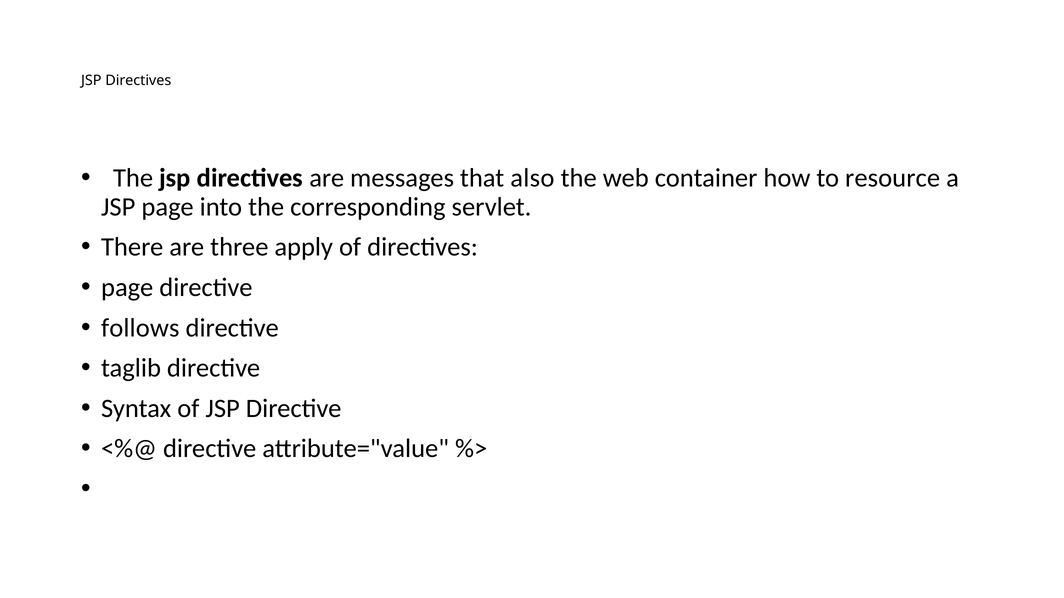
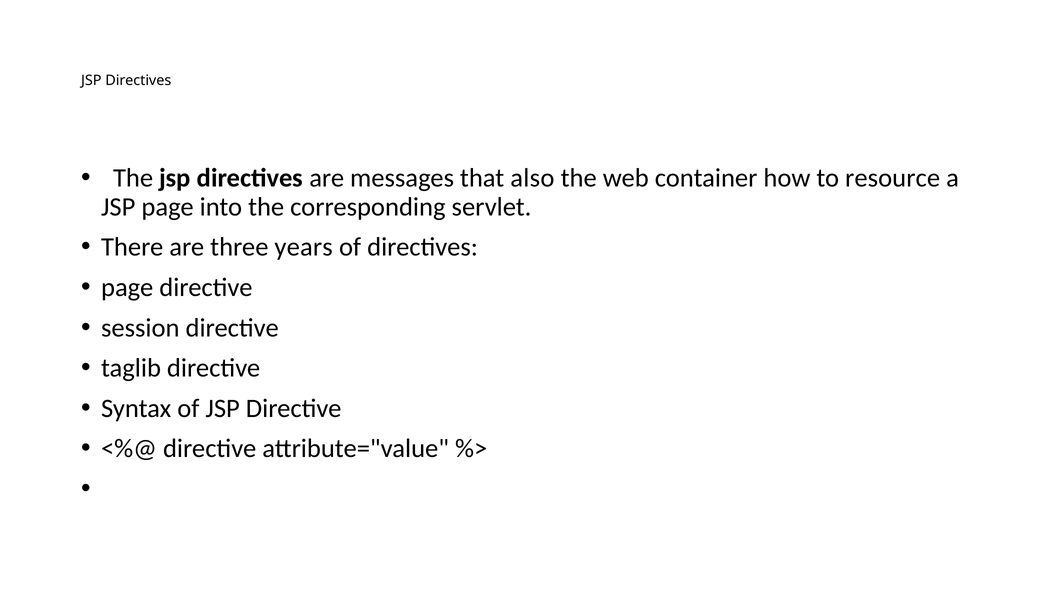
apply: apply -> years
follows: follows -> session
